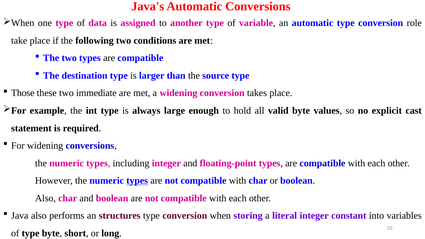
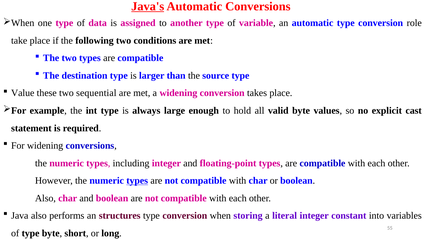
Java's underline: none -> present
Those: Those -> Value
immediate: immediate -> sequential
